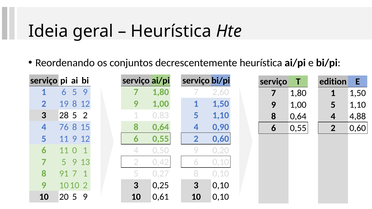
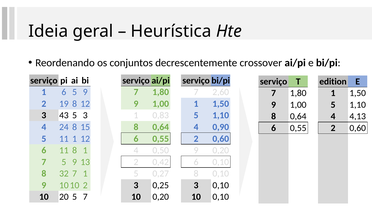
decrescentemente heurística: heurística -> crossover
28: 28 -> 43
5 2: 2 -> 3
4,88: 4,88 -> 4,13
76: 76 -> 24
11 9: 9 -> 1
11 0: 0 -> 8
91: 91 -> 32
20 5 9: 9 -> 7
10 0,61: 0,61 -> 0,20
